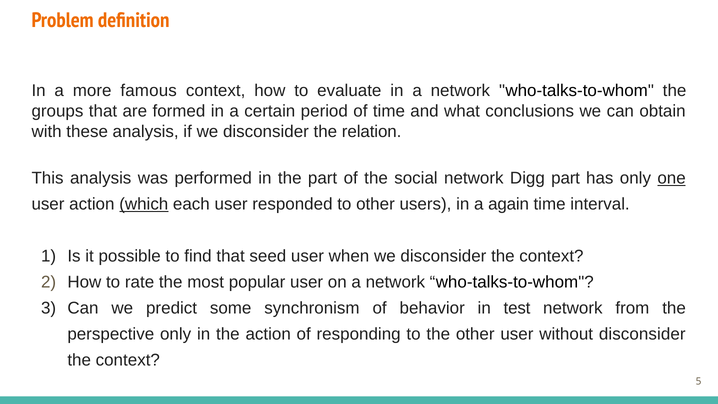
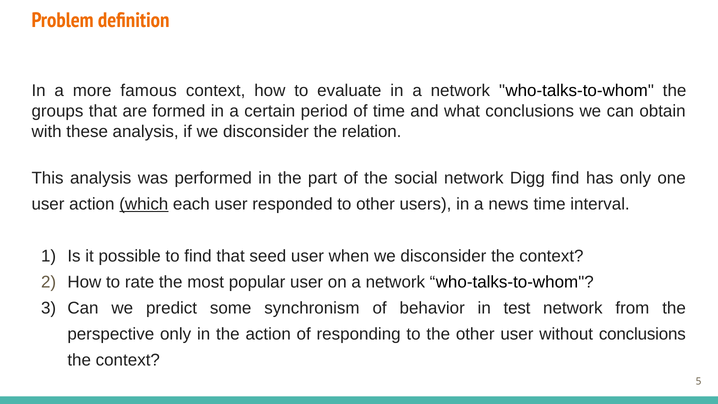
Digg part: part -> find
one underline: present -> none
again: again -> news
without disconsider: disconsider -> conclusions
